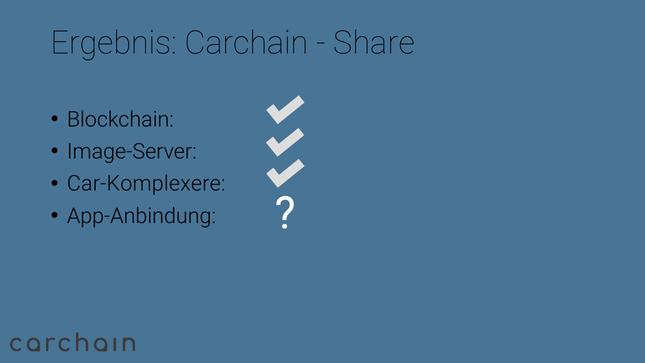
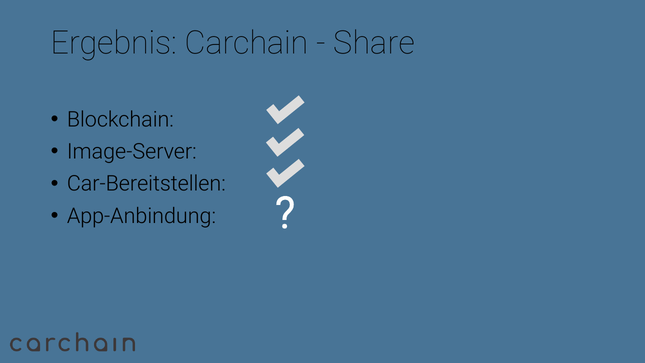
Car-Komplexere: Car-Komplexere -> Car-Bereitstellen
